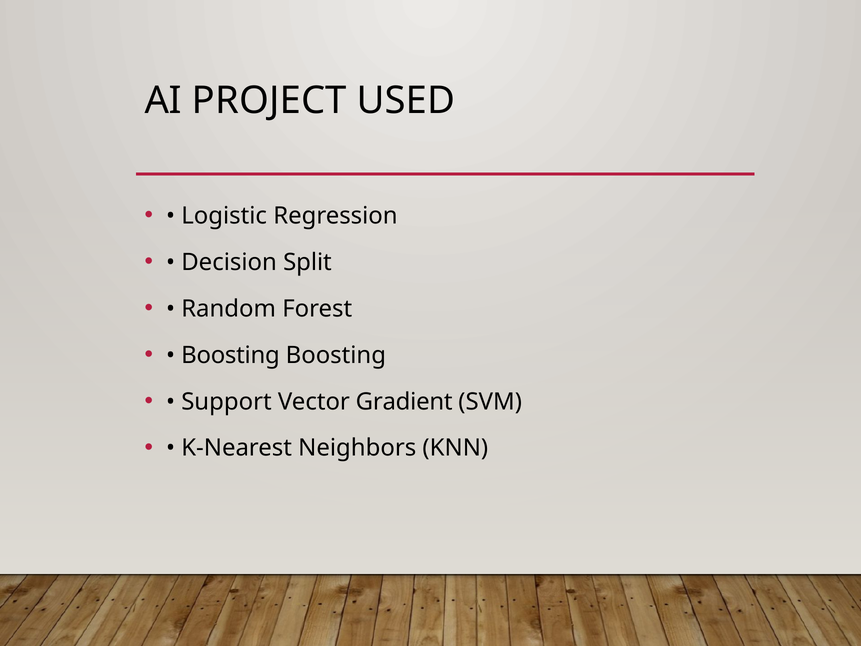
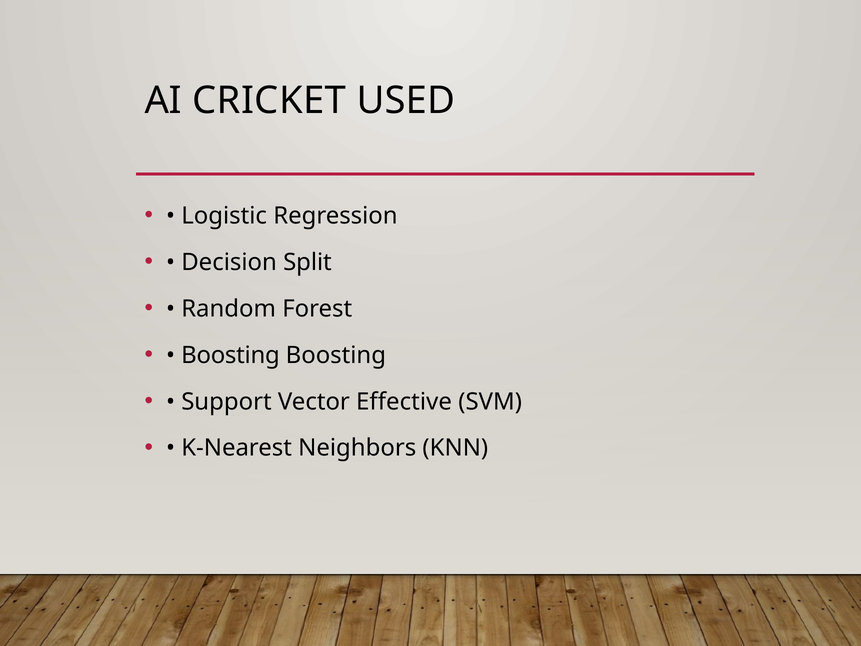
PROJECT: PROJECT -> CRICKET
Gradient: Gradient -> Effective
